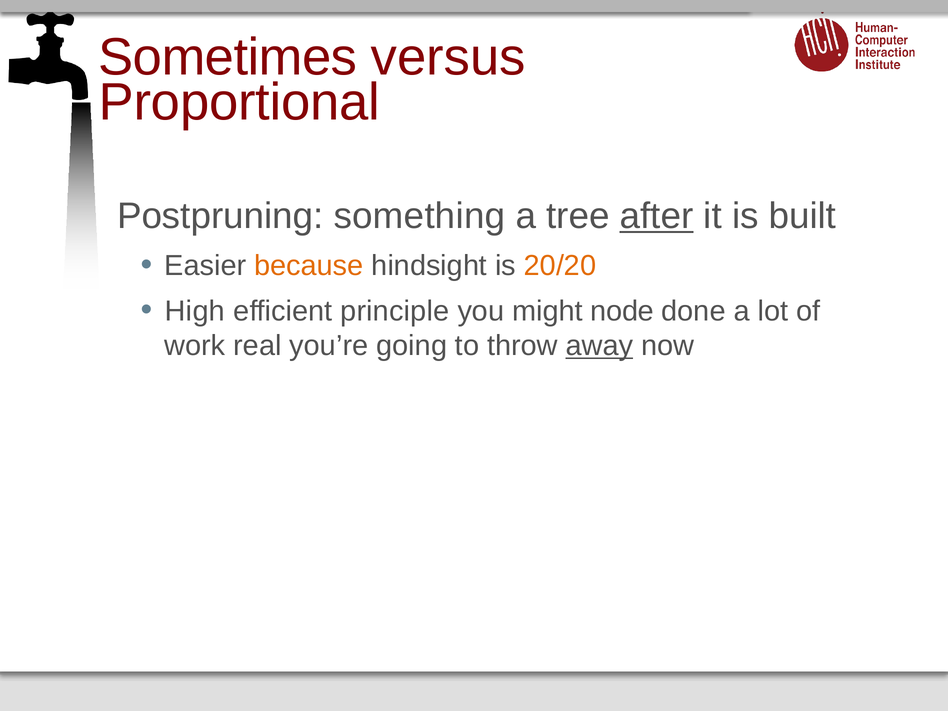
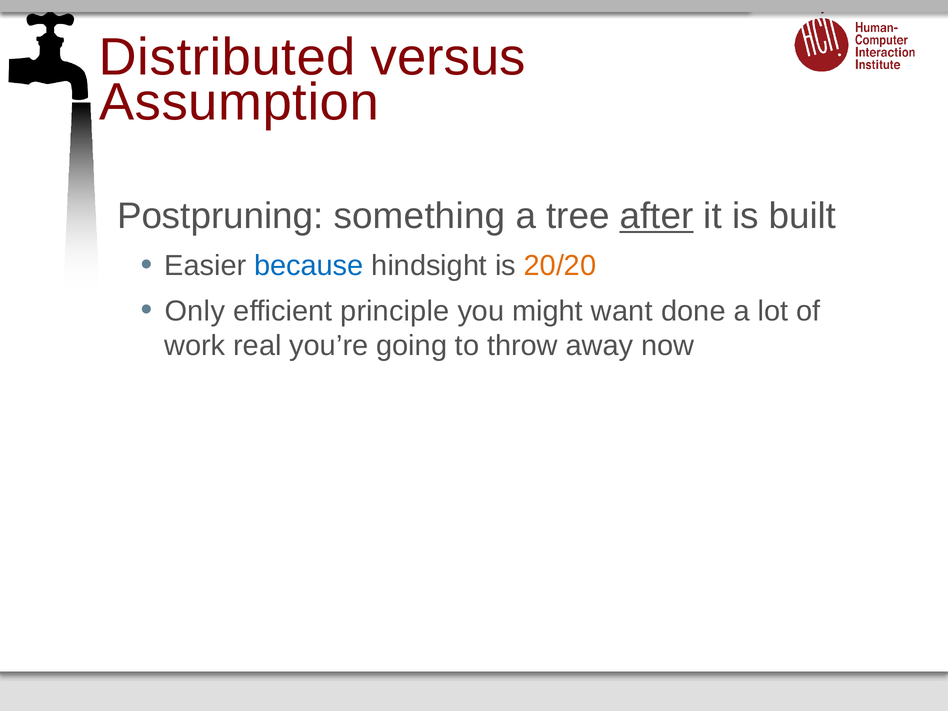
Sometimes: Sometimes -> Distributed
Proportional: Proportional -> Assumption
because colour: orange -> blue
High: High -> Only
node: node -> want
away underline: present -> none
